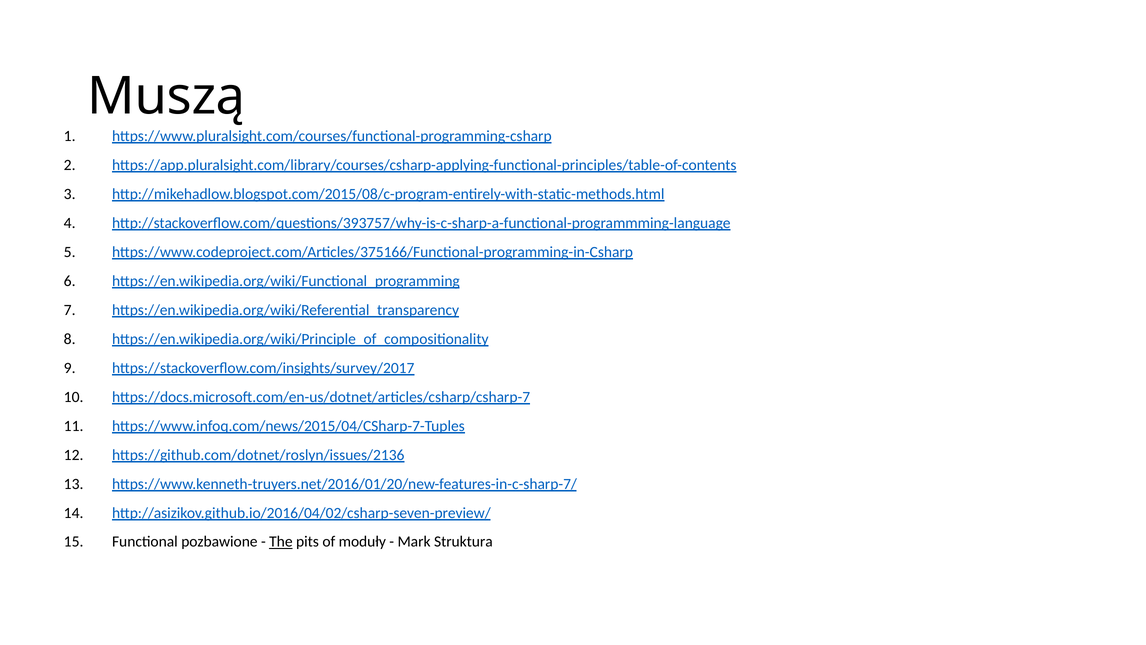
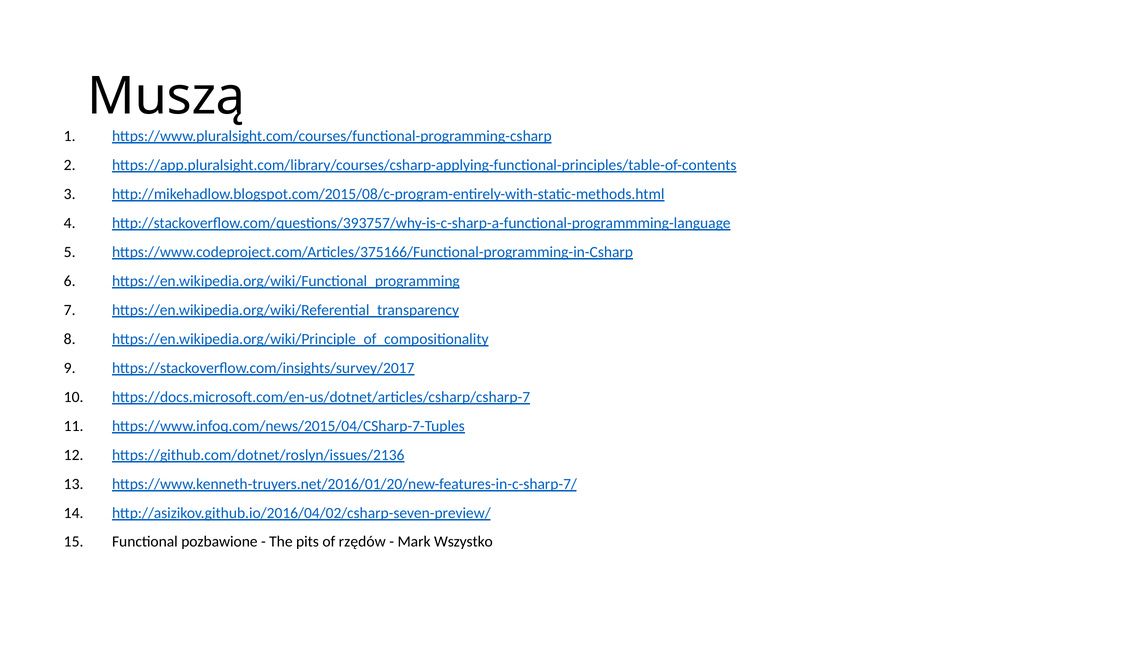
The underline: present -> none
moduły: moduły -> rzędów
Struktura: Struktura -> Wszystko
